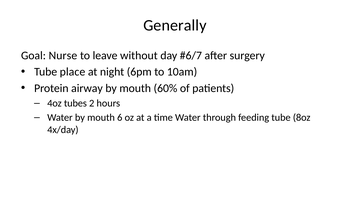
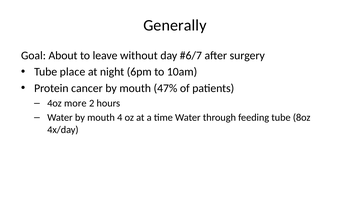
Nurse: Nurse -> About
airway: airway -> cancer
60%: 60% -> 47%
tubes: tubes -> more
6: 6 -> 4
